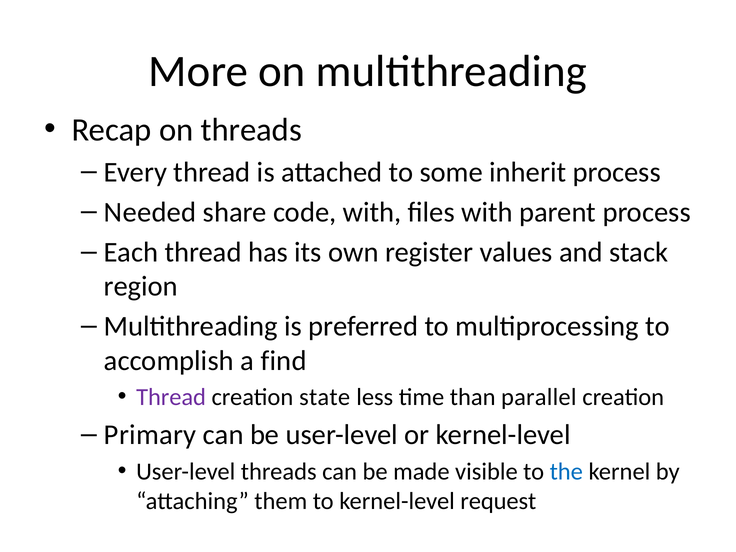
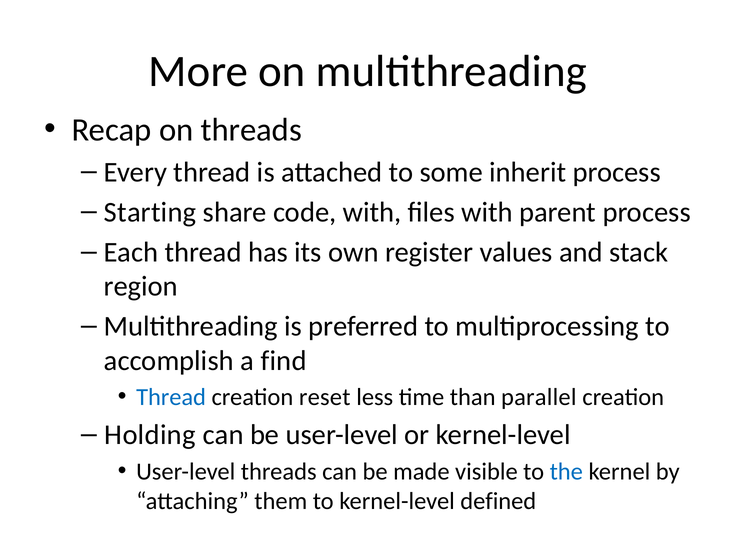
Needed: Needed -> Starting
Thread at (171, 397) colour: purple -> blue
state: state -> reset
Primary: Primary -> Holding
request: request -> defined
